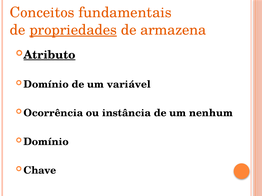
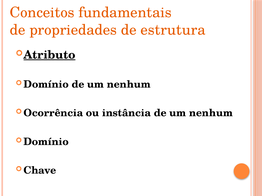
propriedades underline: present -> none
armazena: armazena -> estrutura
Domínio de um variável: variável -> nenhum
